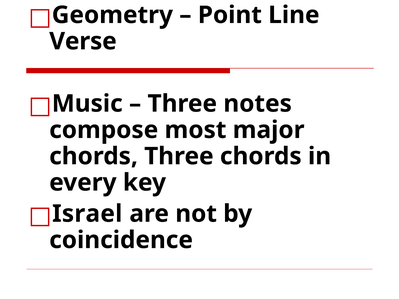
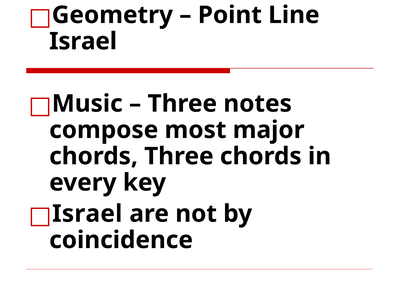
Verse at (83, 41): Verse -> Israel
